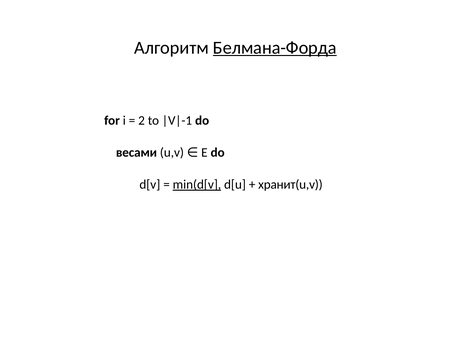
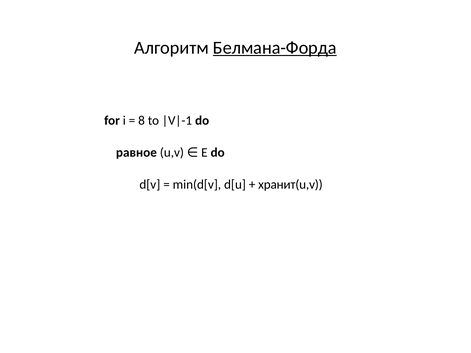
2: 2 -> 8
весами: весами -> равное
min(d[v underline: present -> none
